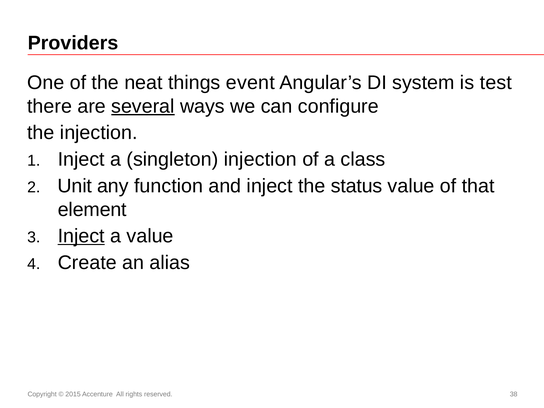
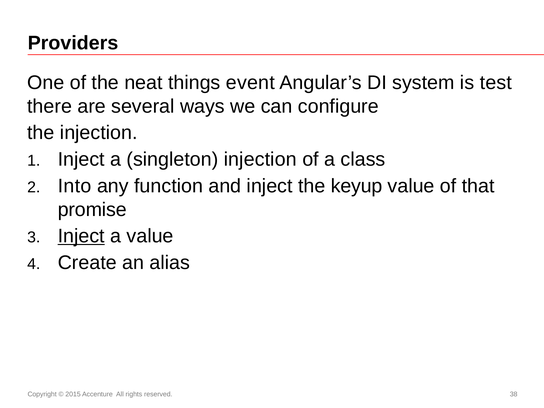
several underline: present -> none
Unit: Unit -> Into
status: status -> keyup
element: element -> promise
